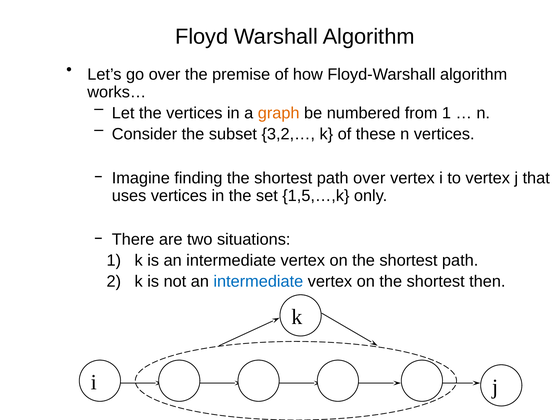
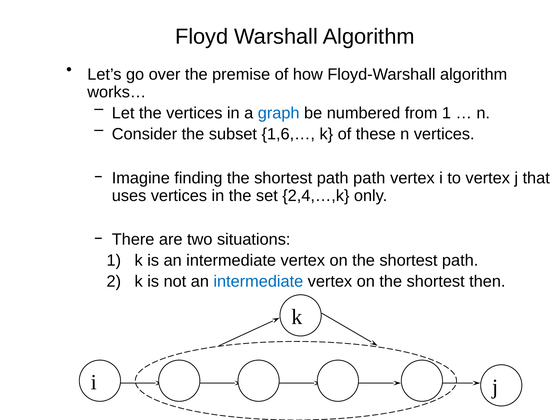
graph colour: orange -> blue
3,2,…: 3,2,… -> 1,6,…
path over: over -> path
1,5,…,k: 1,5,…,k -> 2,4,…,k
